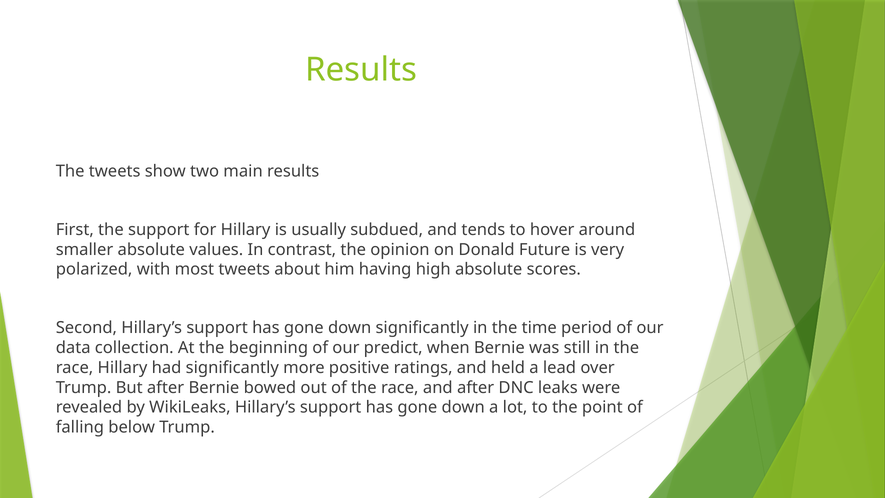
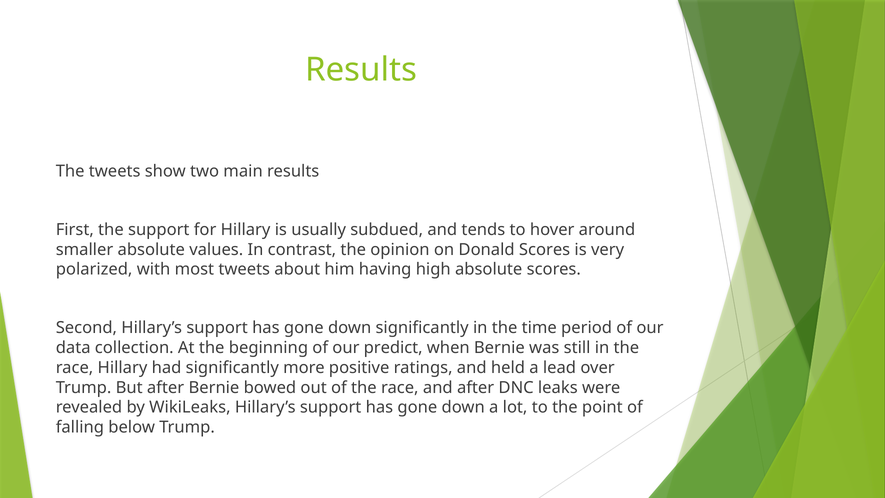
Donald Future: Future -> Scores
